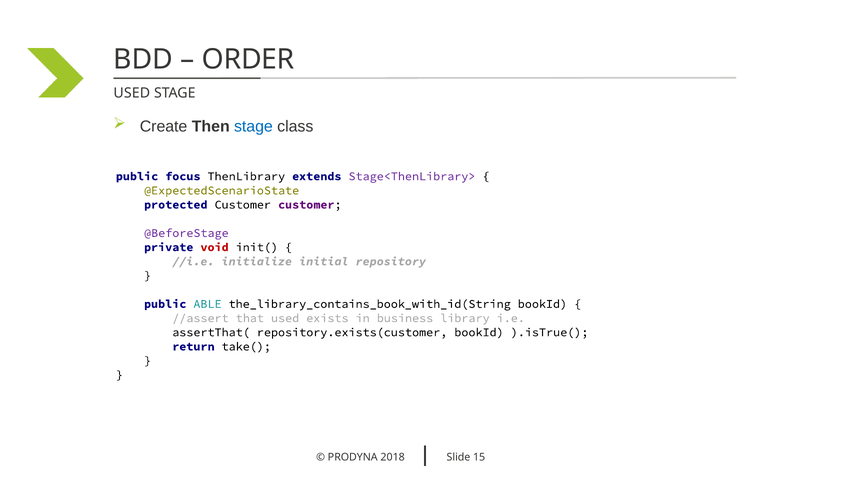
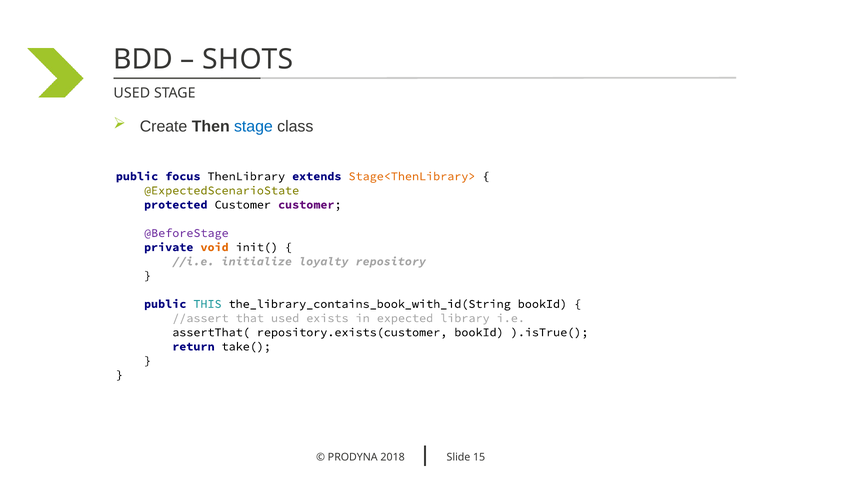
ORDER: ORDER -> SHOTS
Stage<ThenLibrary> colour: purple -> orange
void colour: red -> orange
initial: initial -> loyalty
ABLE: ABLE -> THIS
business: business -> expected
